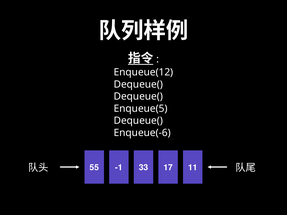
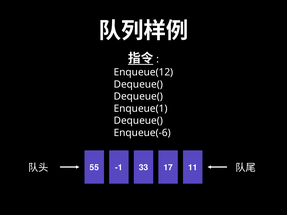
Enqueue(5: Enqueue(5 -> Enqueue(1
